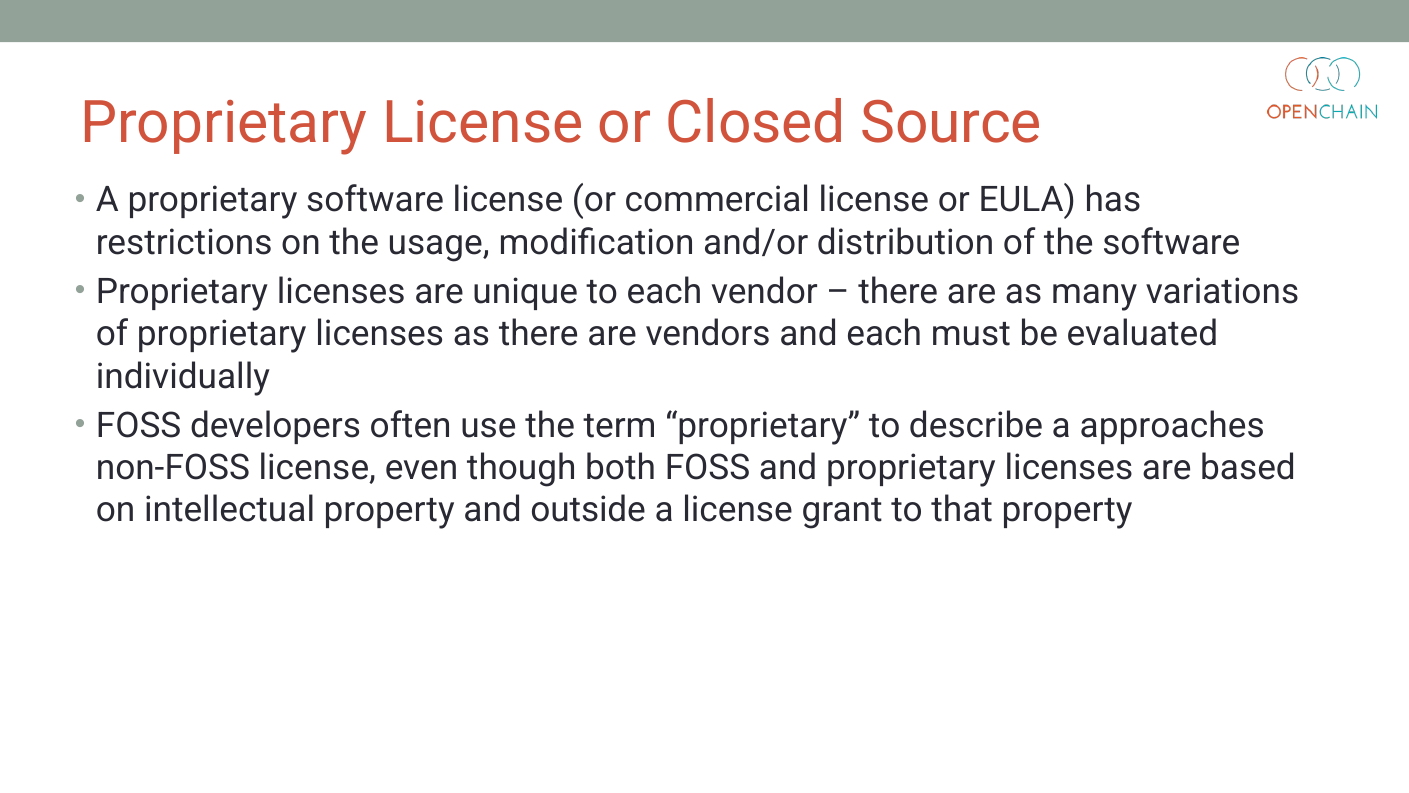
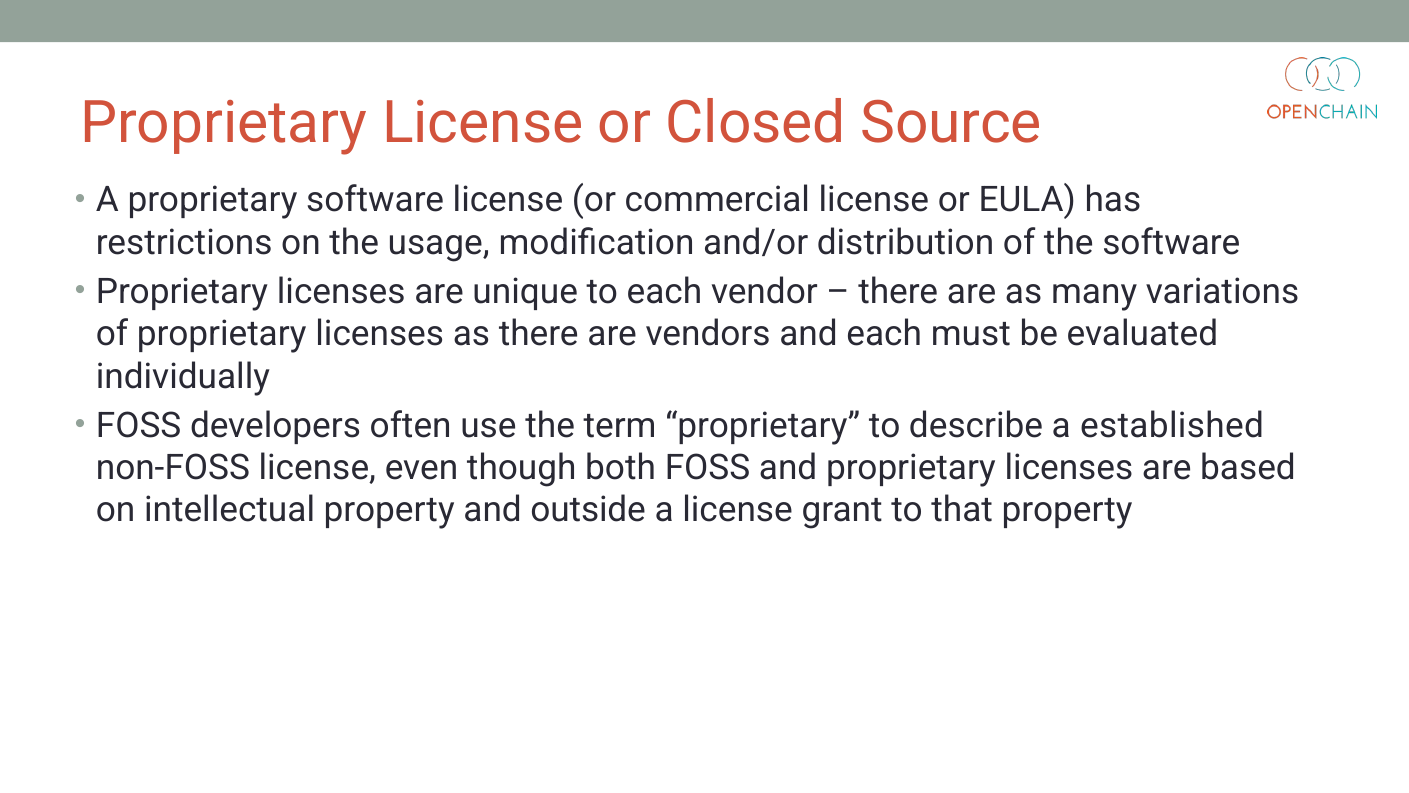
approaches: approaches -> established
